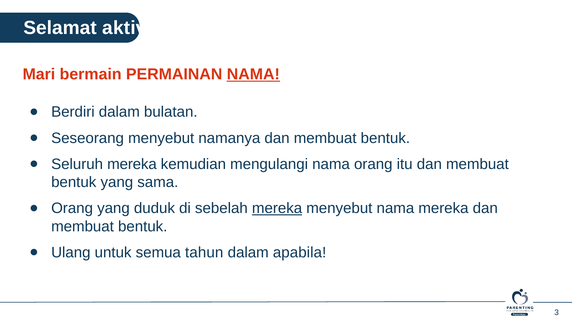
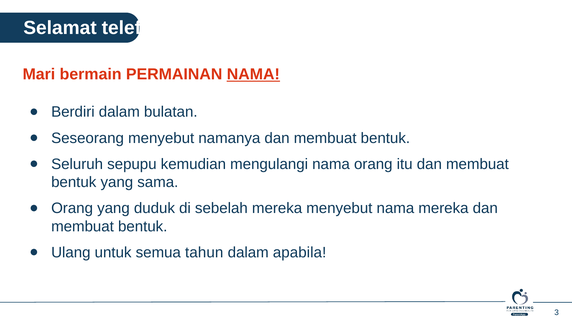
aktiviti: aktiviti -> telefon
Seluruh mereka: mereka -> sepupu
mereka at (277, 208) underline: present -> none
